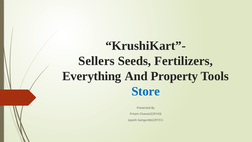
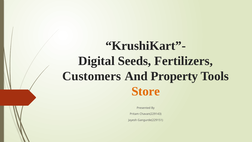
Sellers: Sellers -> Digital
Everything: Everything -> Customers
Store colour: blue -> orange
